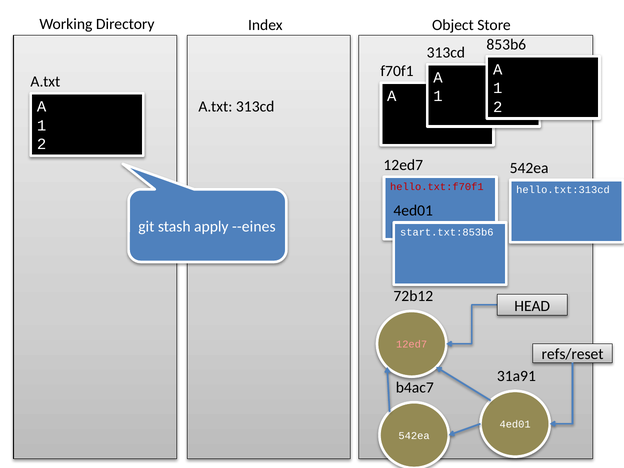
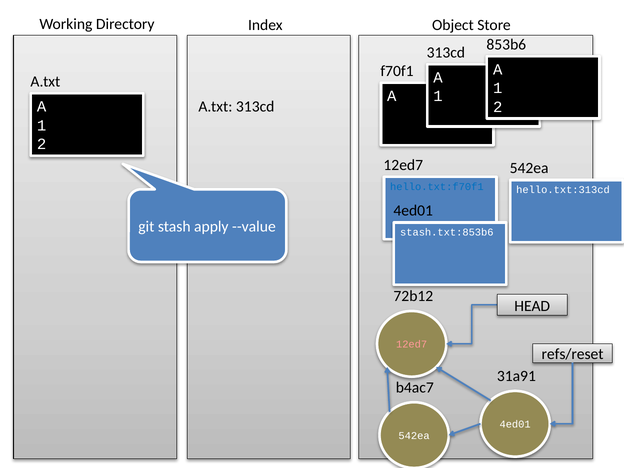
hello.txt:f70f1 colour: red -> blue
--eines: --eines -> --value
start.txt:853b6: start.txt:853b6 -> stash.txt:853b6
